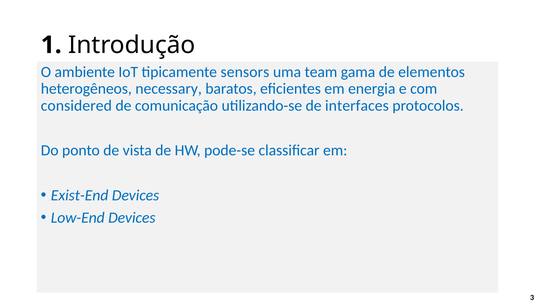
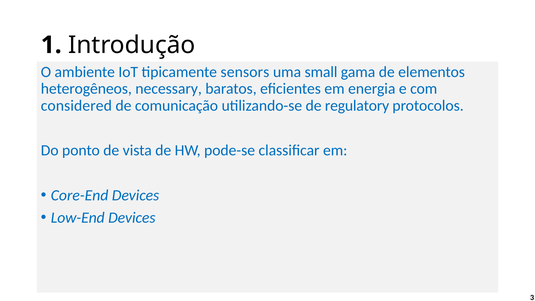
team: team -> small
interfaces: interfaces -> regulatory
Exist-End: Exist-End -> Core-End
